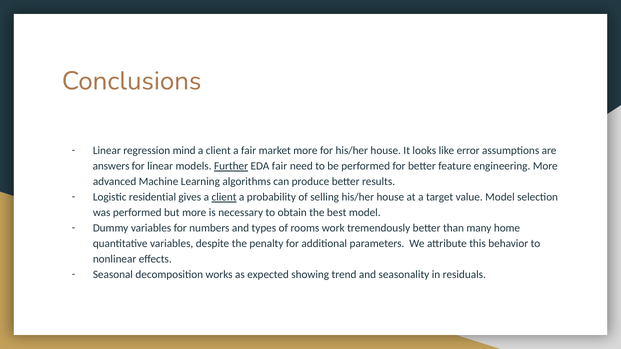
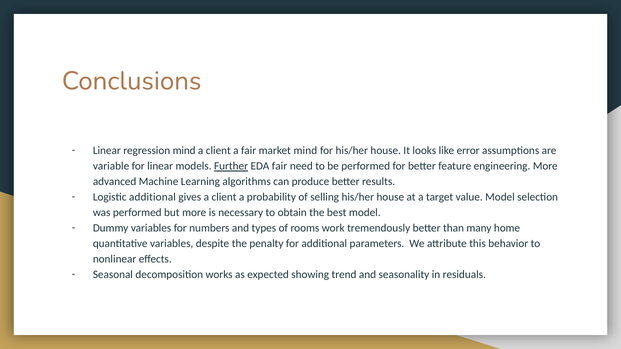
market more: more -> mind
answers: answers -> variable
Logistic residential: residential -> additional
client at (224, 197) underline: present -> none
